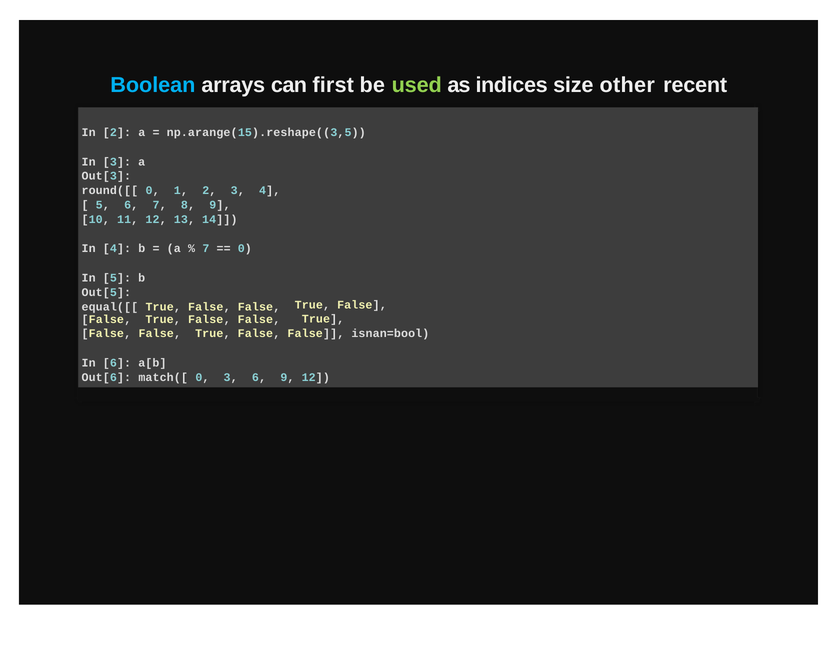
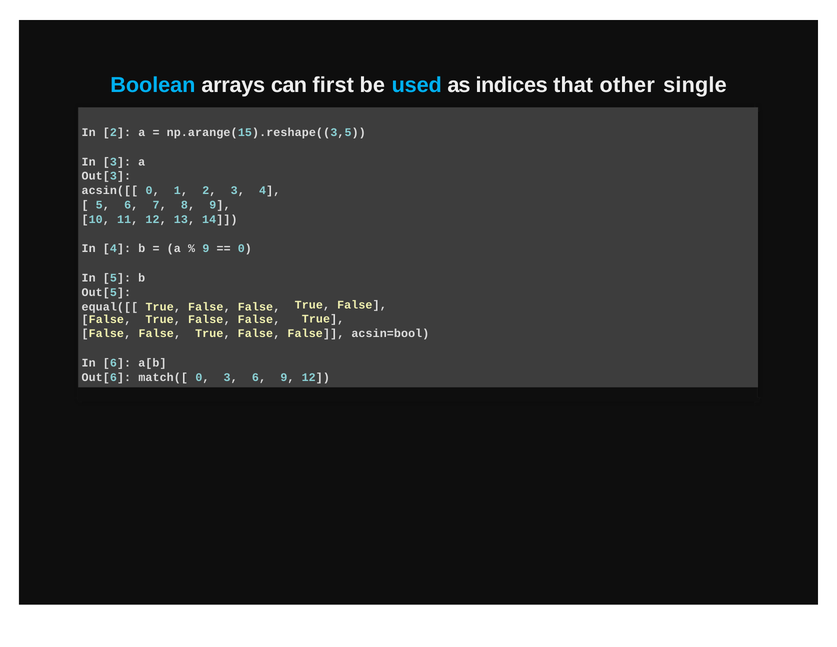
used colour: light green -> light blue
size: size -> that
recent: recent -> single
round([[: round([[ -> acsin([[
7 at (206, 249): 7 -> 9
isnan=bool: isnan=bool -> acsin=bool
